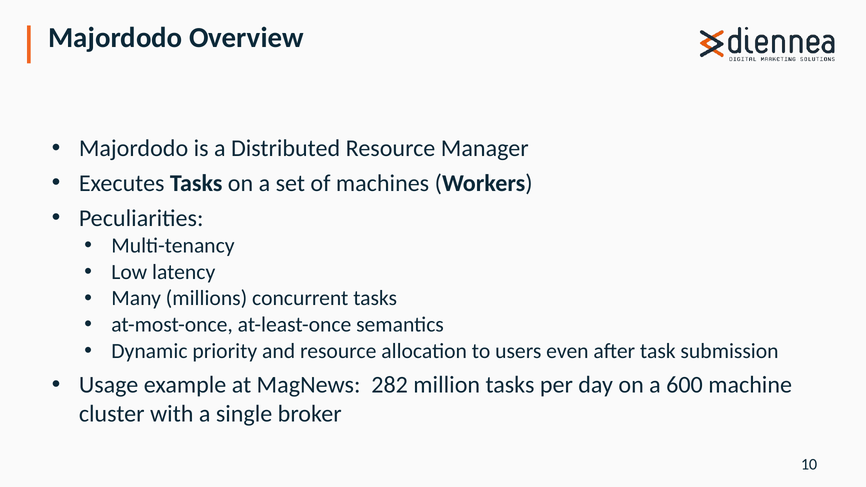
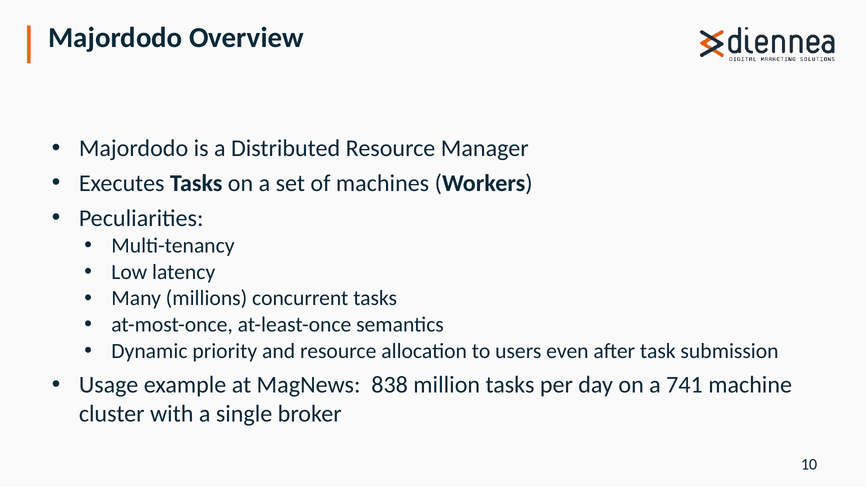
282: 282 -> 838
600: 600 -> 741
